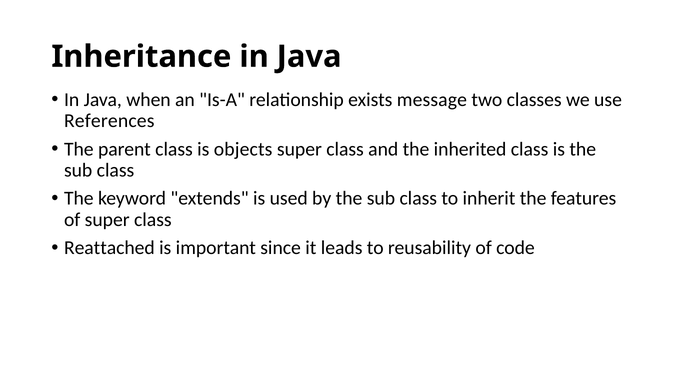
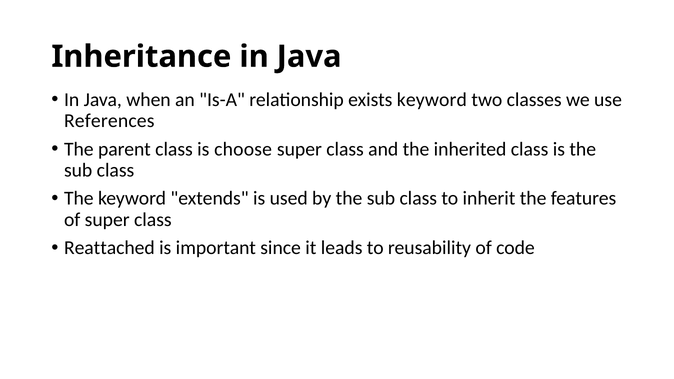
exists message: message -> keyword
objects: objects -> choose
